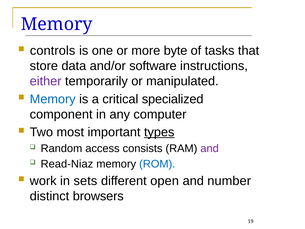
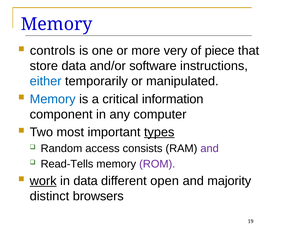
byte: byte -> very
tasks: tasks -> piece
either colour: purple -> blue
specialized: specialized -> information
Read-Niaz: Read-Niaz -> Read-Tells
ROM colour: blue -> purple
work underline: none -> present
in sets: sets -> data
number: number -> majority
